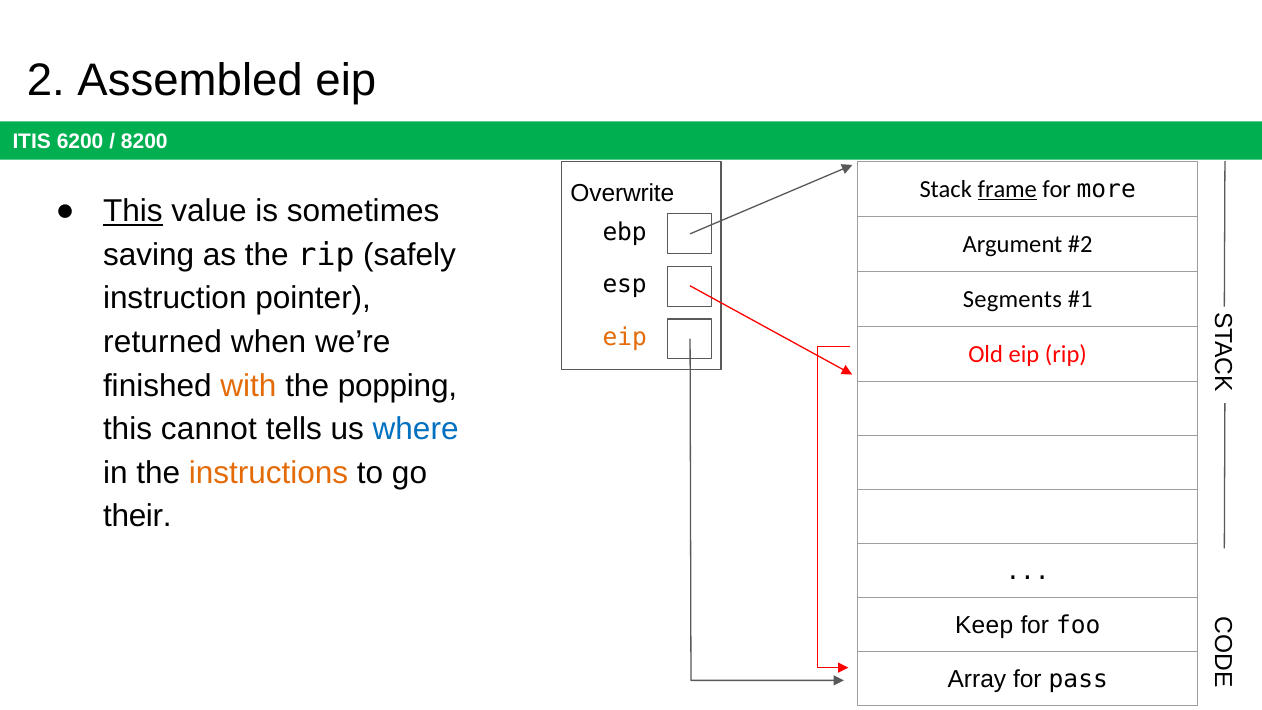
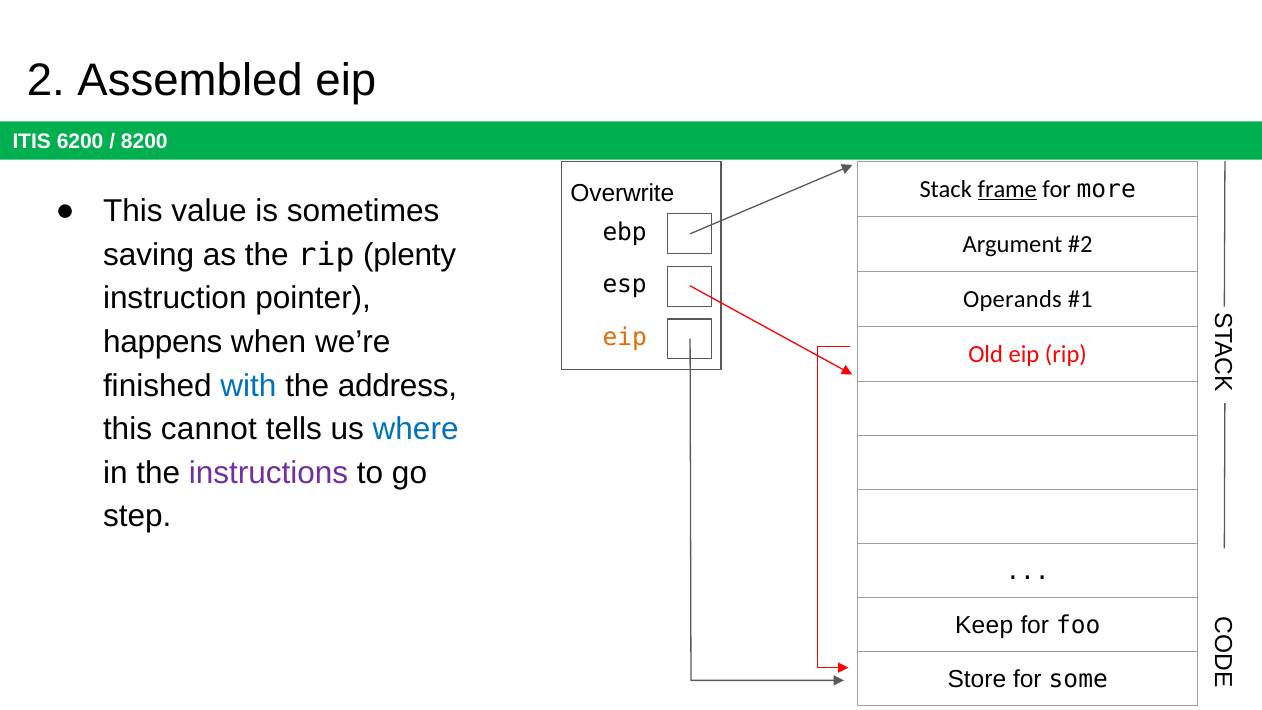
This at (133, 211) underline: present -> none
safely: safely -> plenty
Segments: Segments -> Operands
returned: returned -> happens
with colour: orange -> blue
popping: popping -> address
instructions colour: orange -> purple
their: their -> step
Array: Array -> Store
pass: pass -> some
